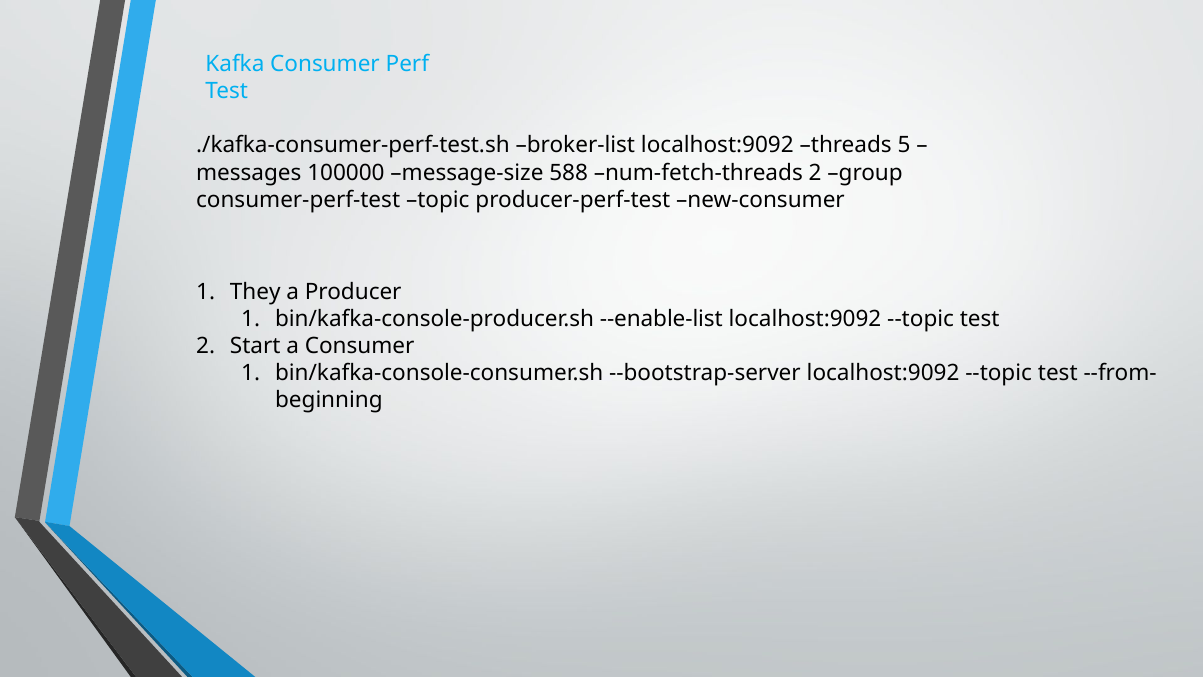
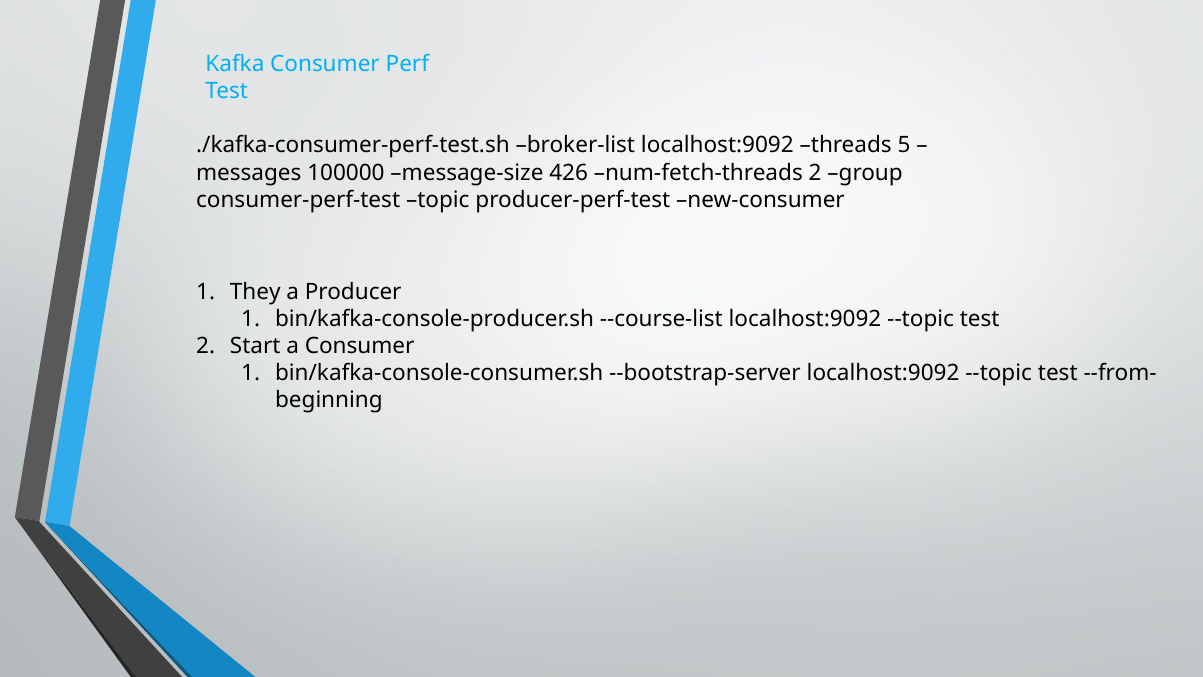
588: 588 -> 426
--enable-list: --enable-list -> --course-list
